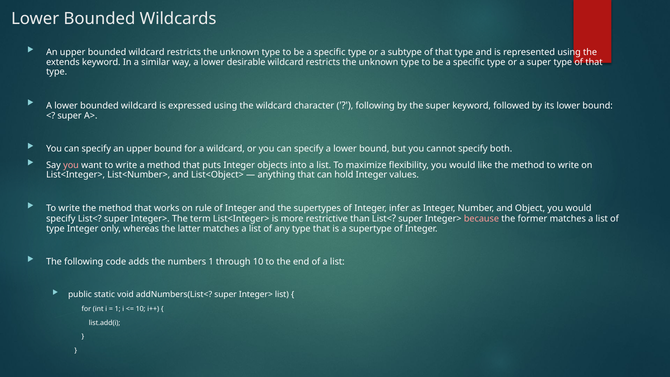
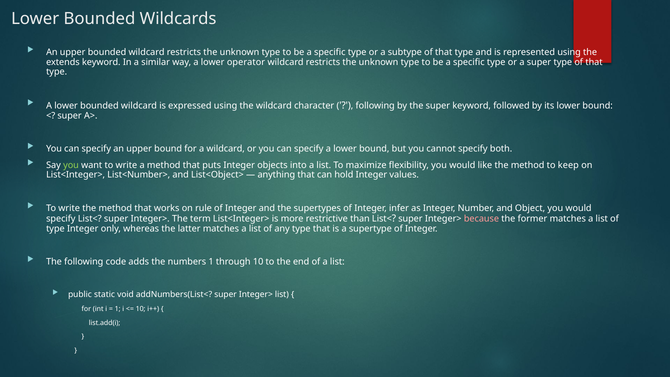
desirable: desirable -> operator
you at (71, 165) colour: pink -> light green
method to write: write -> keep
